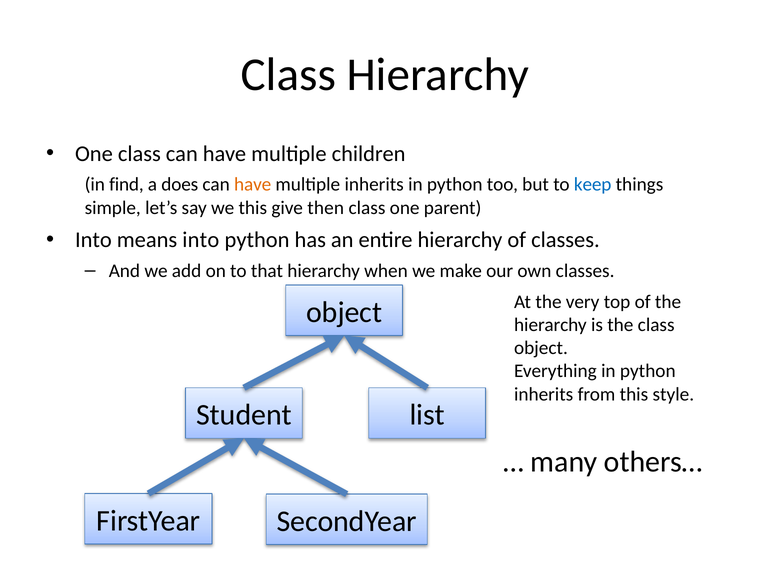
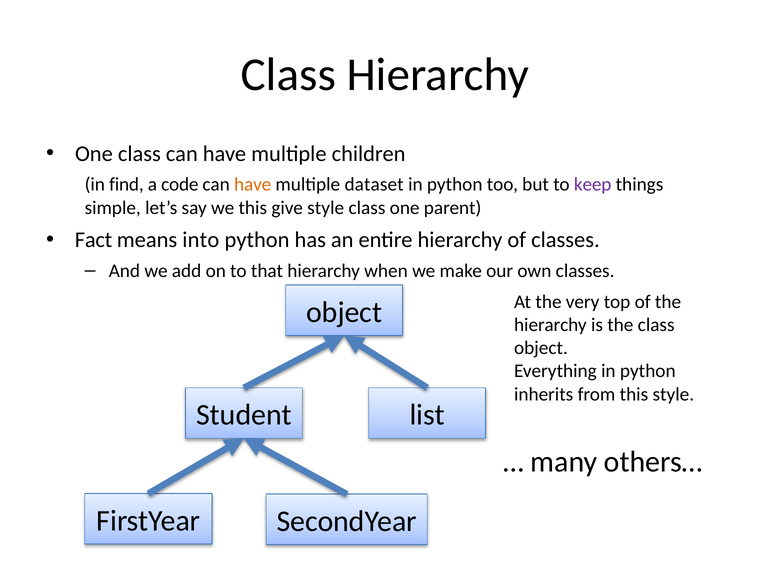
does: does -> code
multiple inherits: inherits -> dataset
keep colour: blue -> purple
give then: then -> style
Into at (93, 240): Into -> Fact
